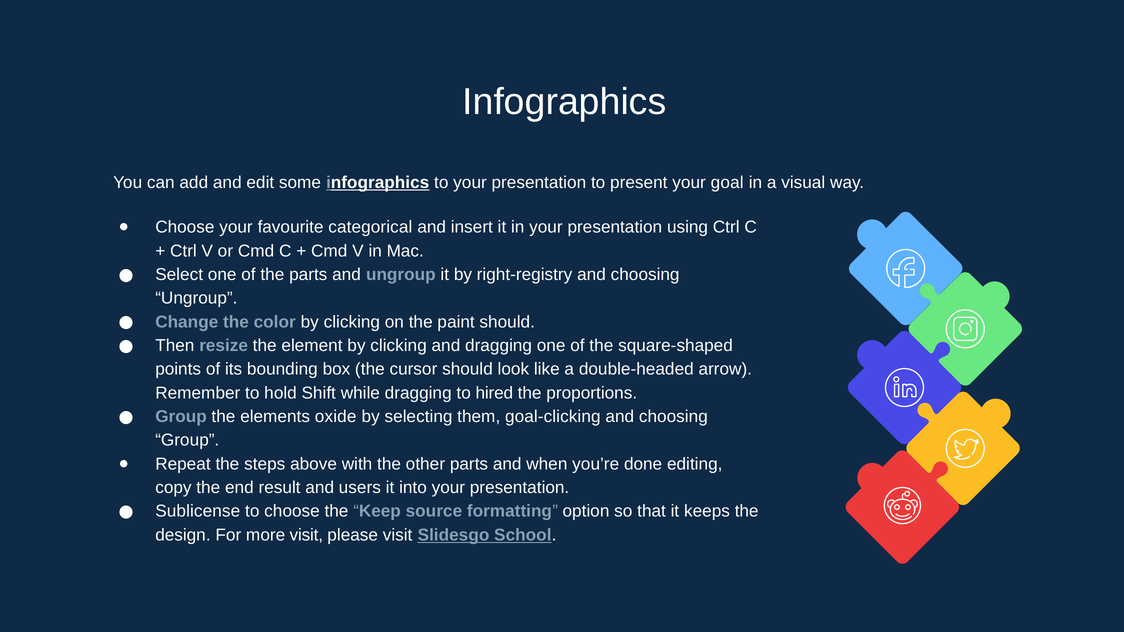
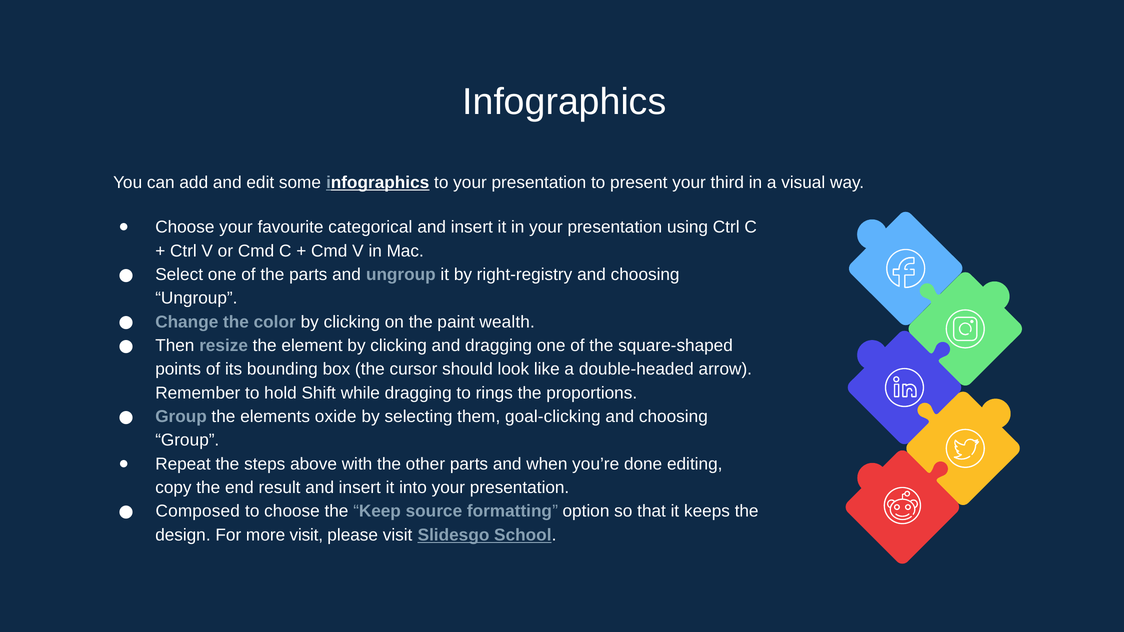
goal: goal -> third
paint should: should -> wealth
hired: hired -> rings
result and users: users -> insert
Sublicense: Sublicense -> Composed
